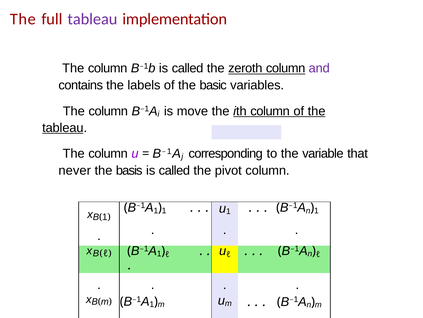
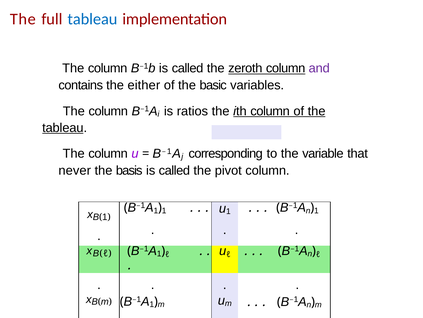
tableau at (92, 19) colour: purple -> blue
labels: labels -> either
move: move -> ratios
